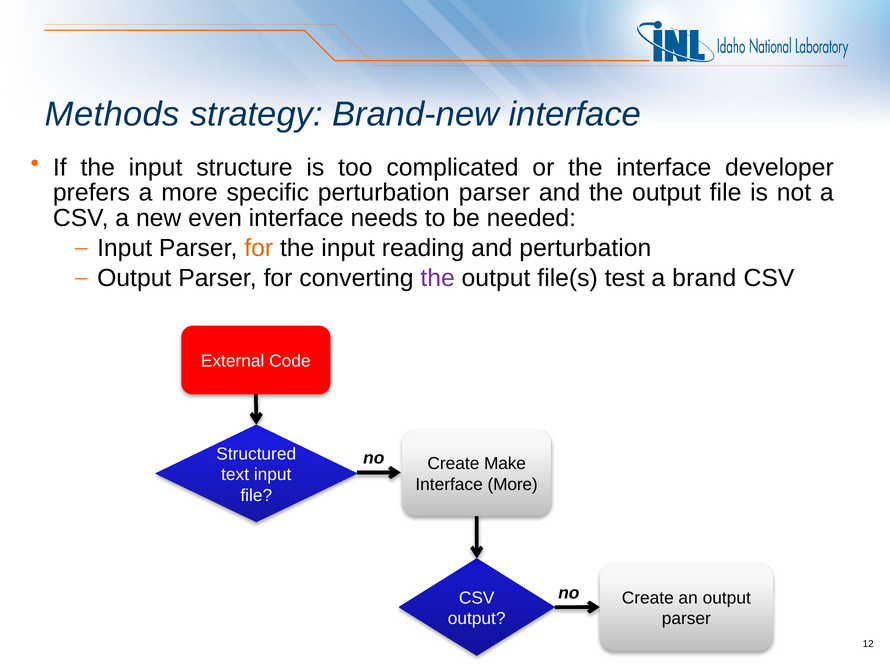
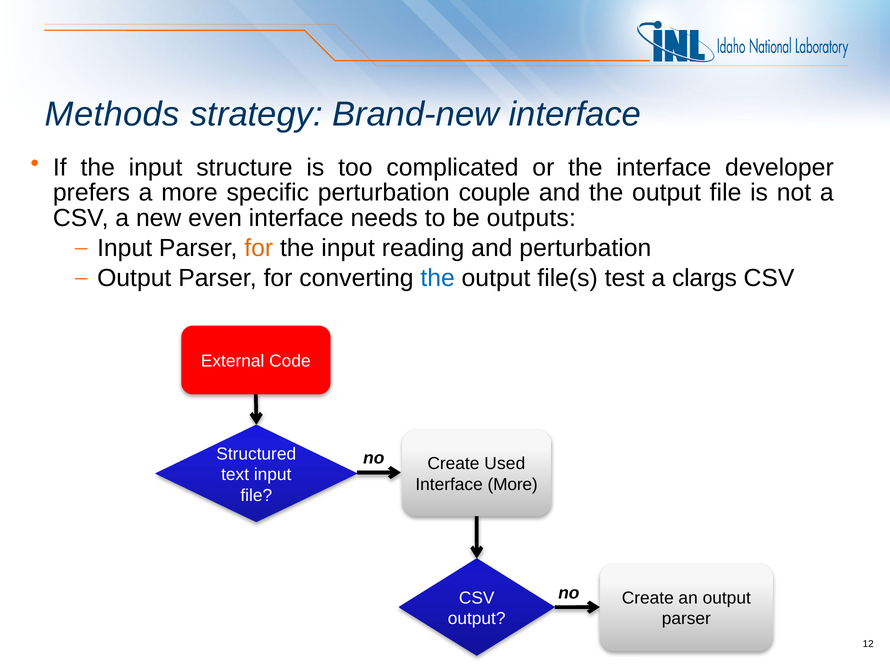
perturbation parser: parser -> couple
needed: needed -> outputs
the at (438, 278) colour: purple -> blue
brand: brand -> clargs
Make: Make -> Used
